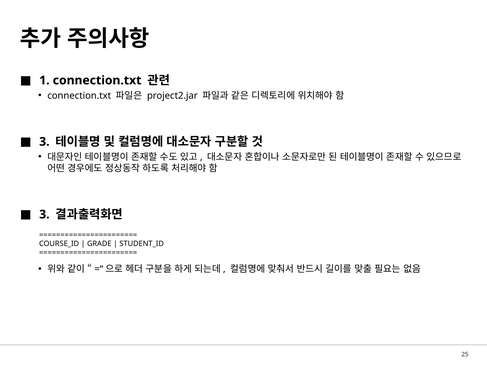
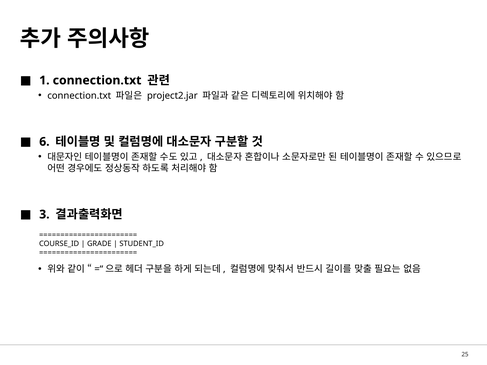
3 at (44, 142): 3 -> 6
